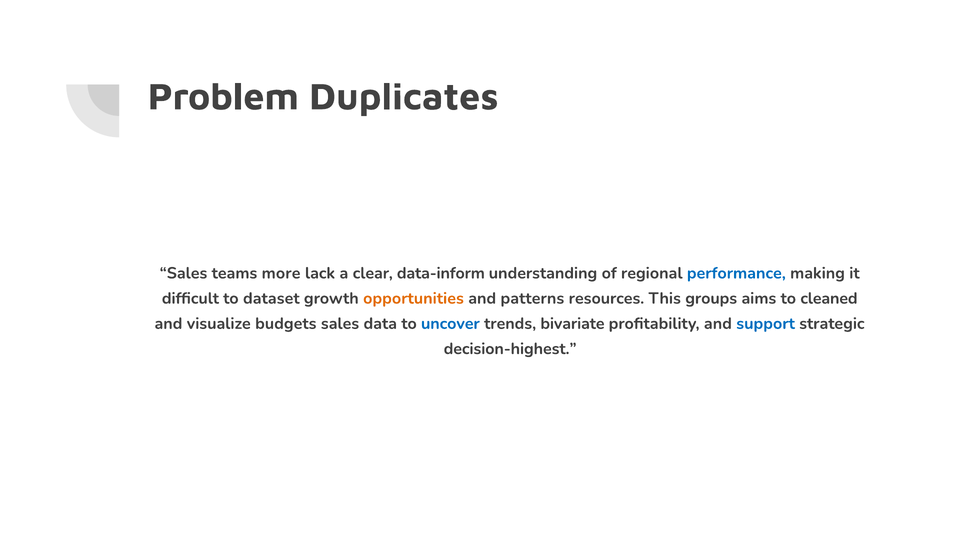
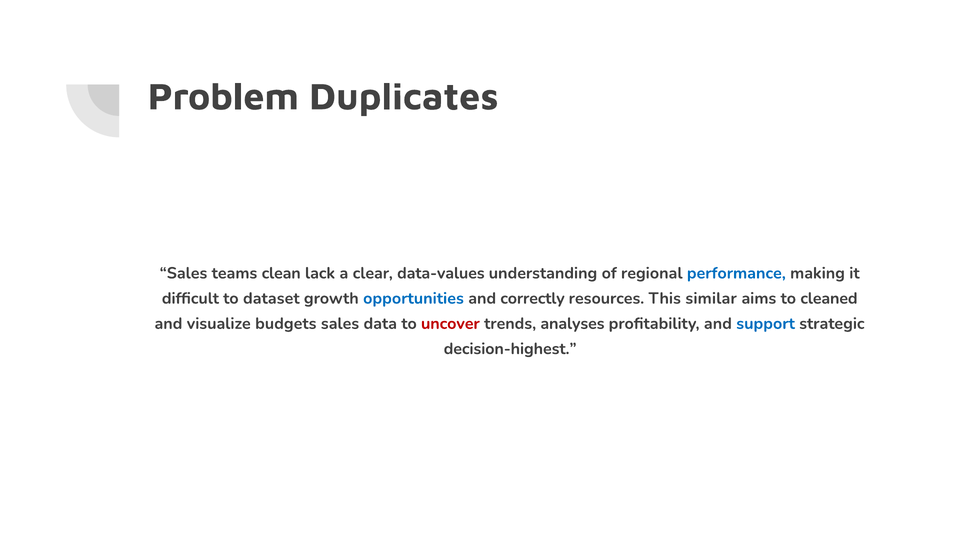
more: more -> clean
data-inform: data-inform -> data-values
opportunities colour: orange -> blue
patterns: patterns -> correctly
groups: groups -> similar
uncover colour: blue -> red
bivariate: bivariate -> analyses
